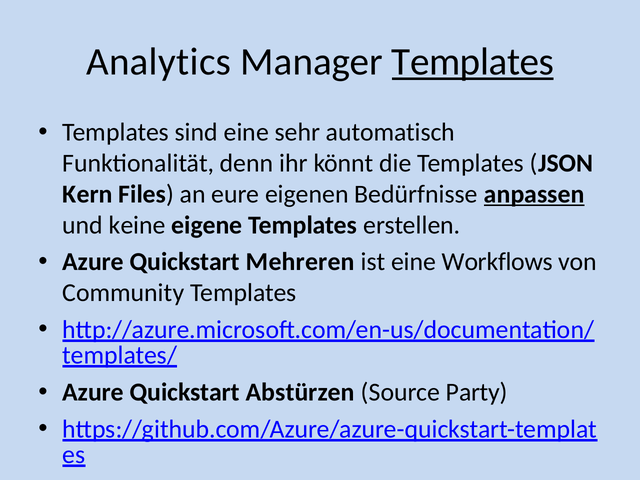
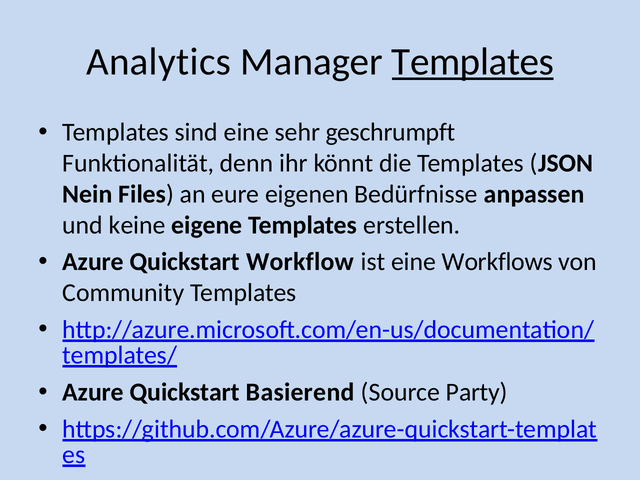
automatisch: automatisch -> geschrumpft
Kern: Kern -> Nein
anpassen underline: present -> none
Mehreren: Mehreren -> Workflow
Abstürzen: Abstürzen -> Basierend
